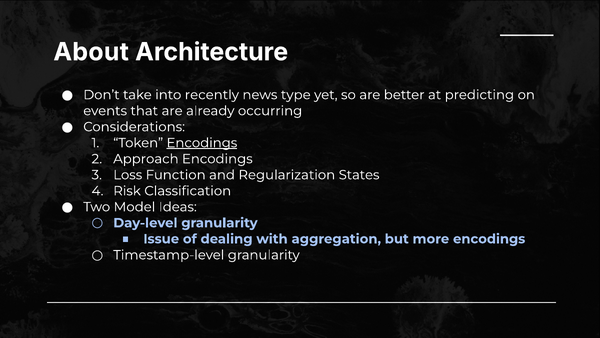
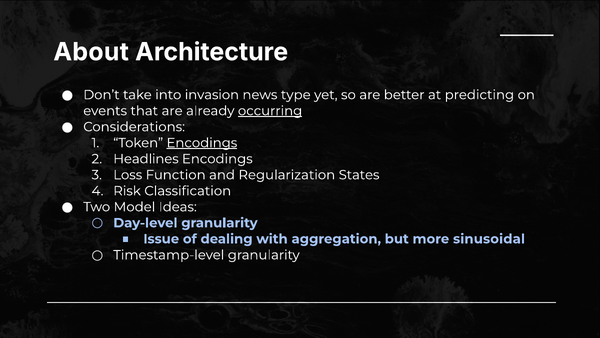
recently: recently -> invasion
occurring underline: none -> present
Approach: Approach -> Headlines
more encodings: encodings -> sinusoidal
